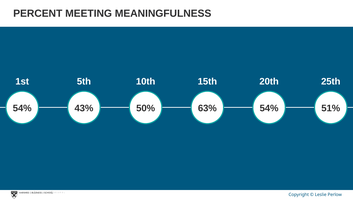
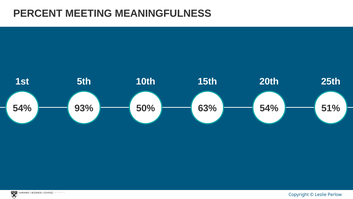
43%: 43% -> 93%
